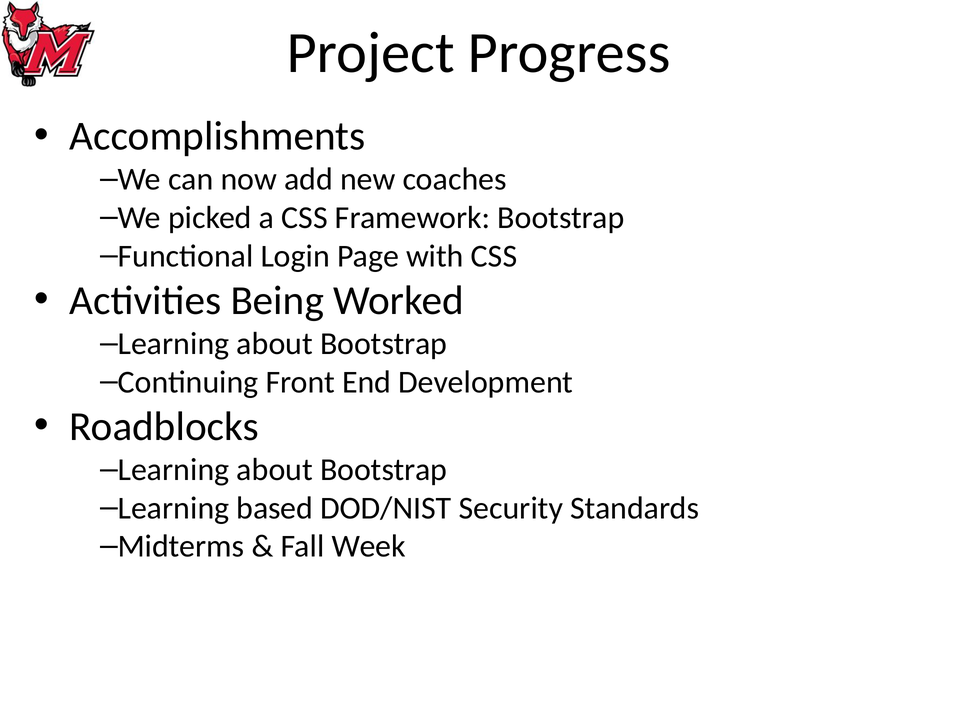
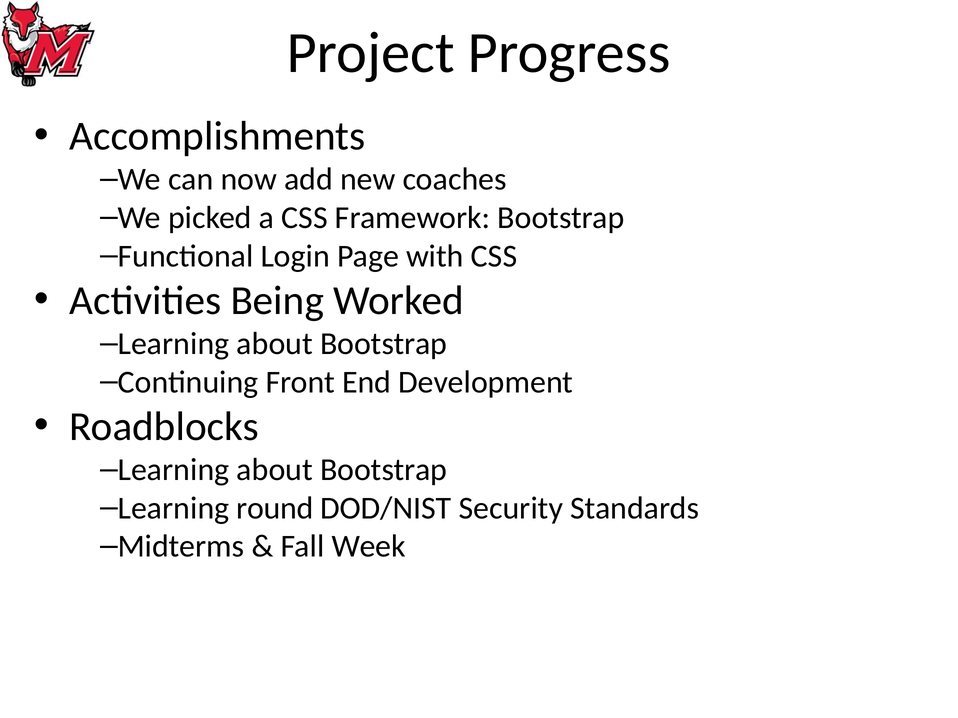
based: based -> round
